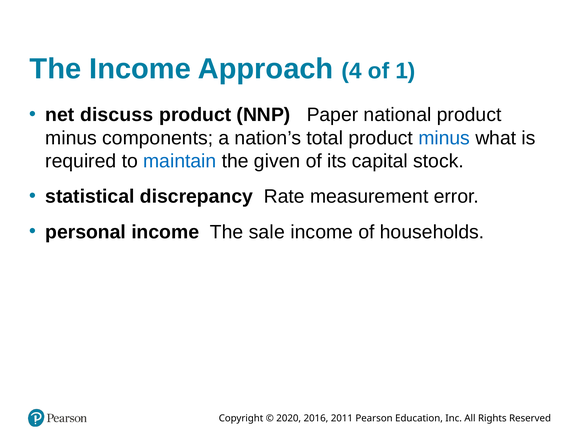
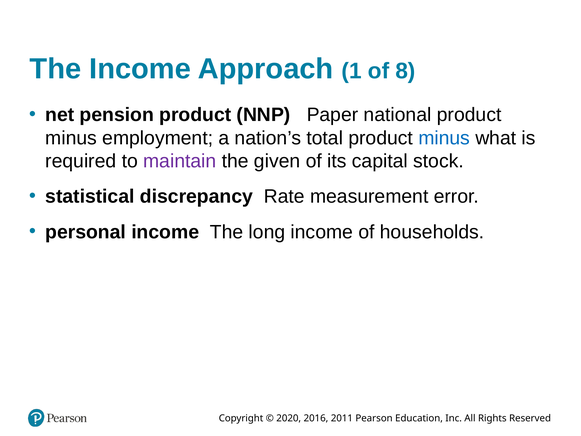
4: 4 -> 1
1: 1 -> 8
discuss: discuss -> pension
components: components -> employment
maintain colour: blue -> purple
sale: sale -> long
